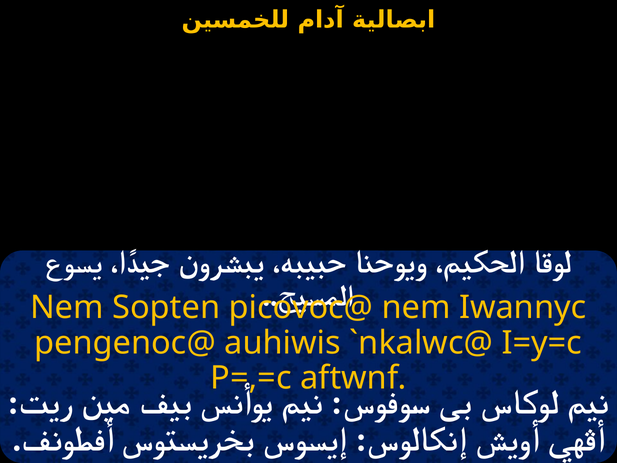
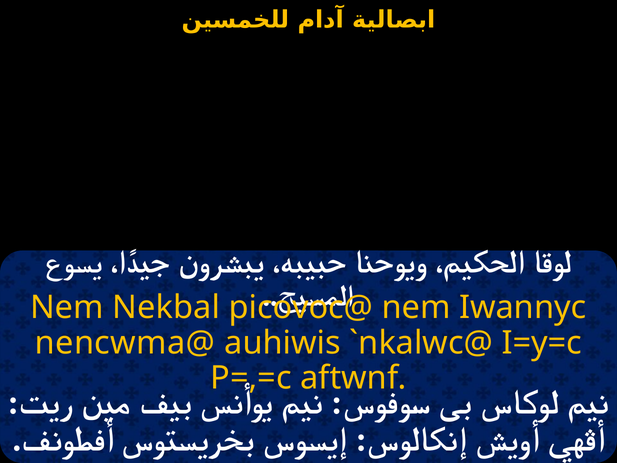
Sopten: Sopten -> Nekbal
pengenoc@: pengenoc@ -> nencwma@
